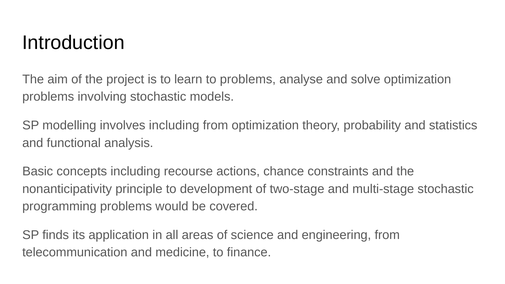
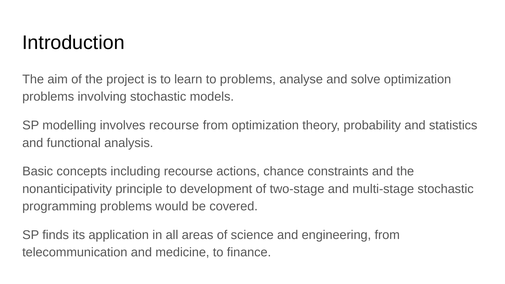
involves including: including -> recourse
